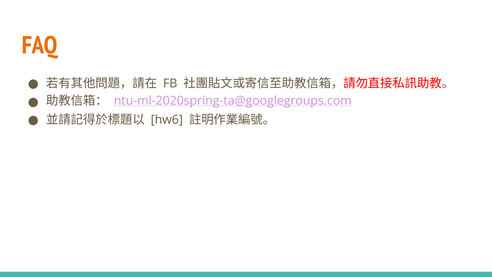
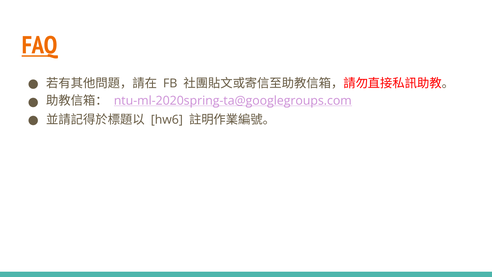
FAQ underline: none -> present
